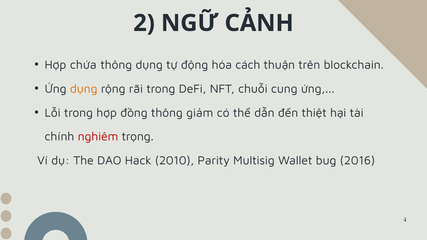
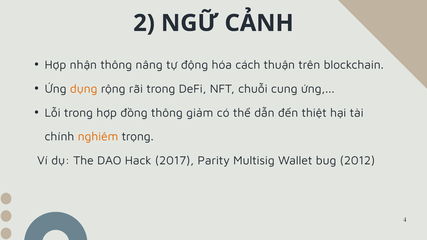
chứa: chứa -> nhận
thông dụng: dụng -> nâng
nghiêm colour: red -> orange
2010: 2010 -> 2017
2016: 2016 -> 2012
